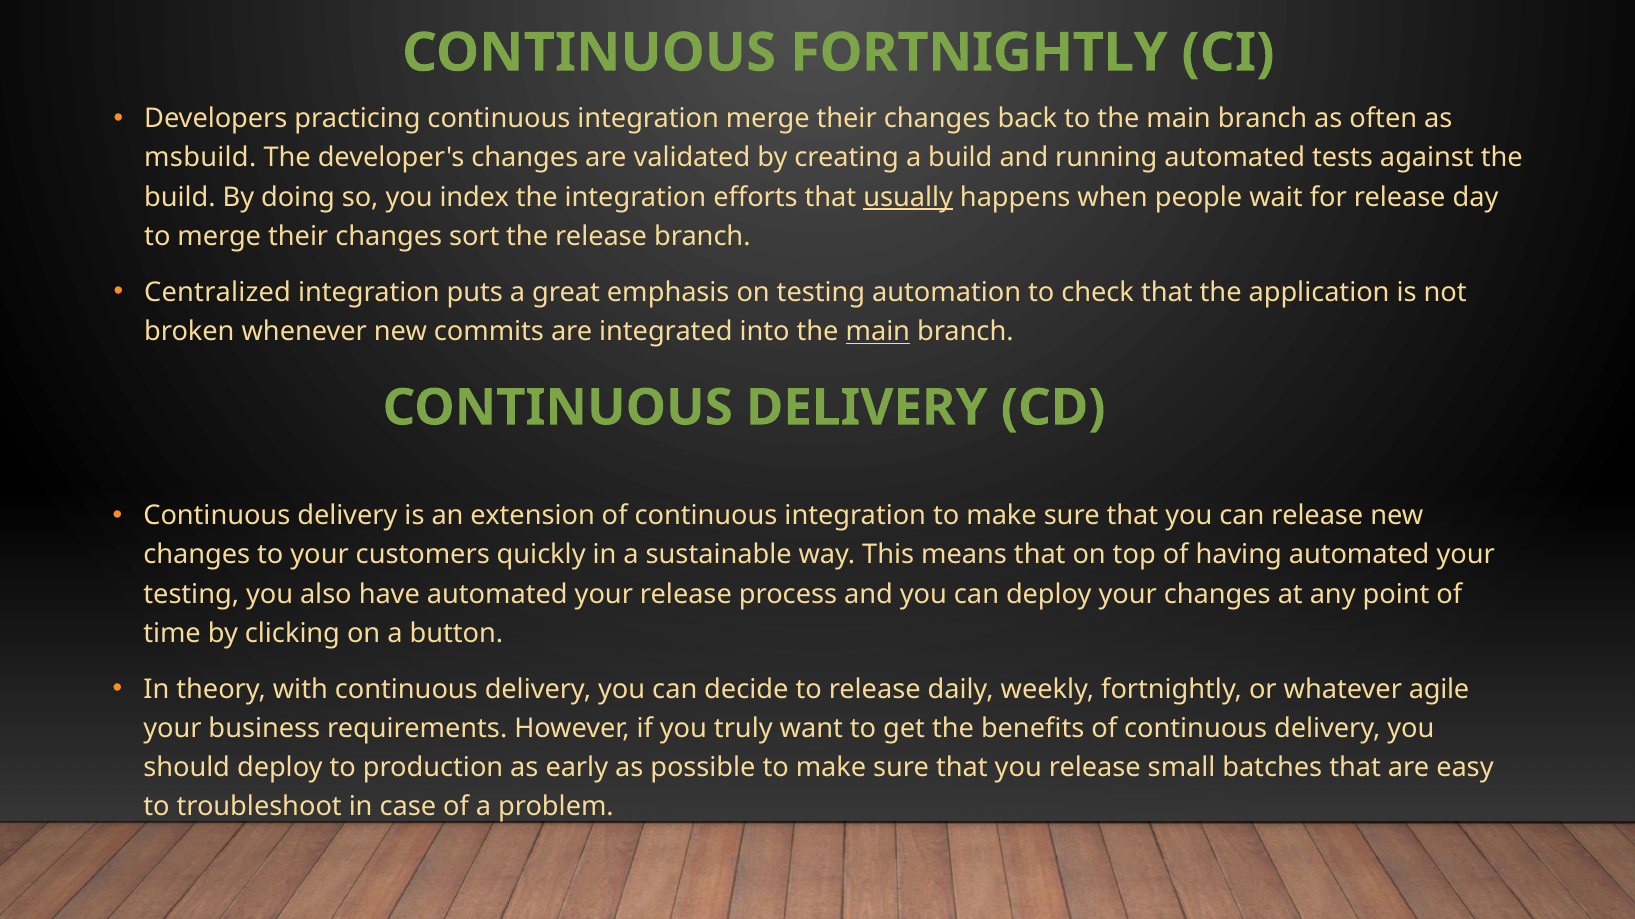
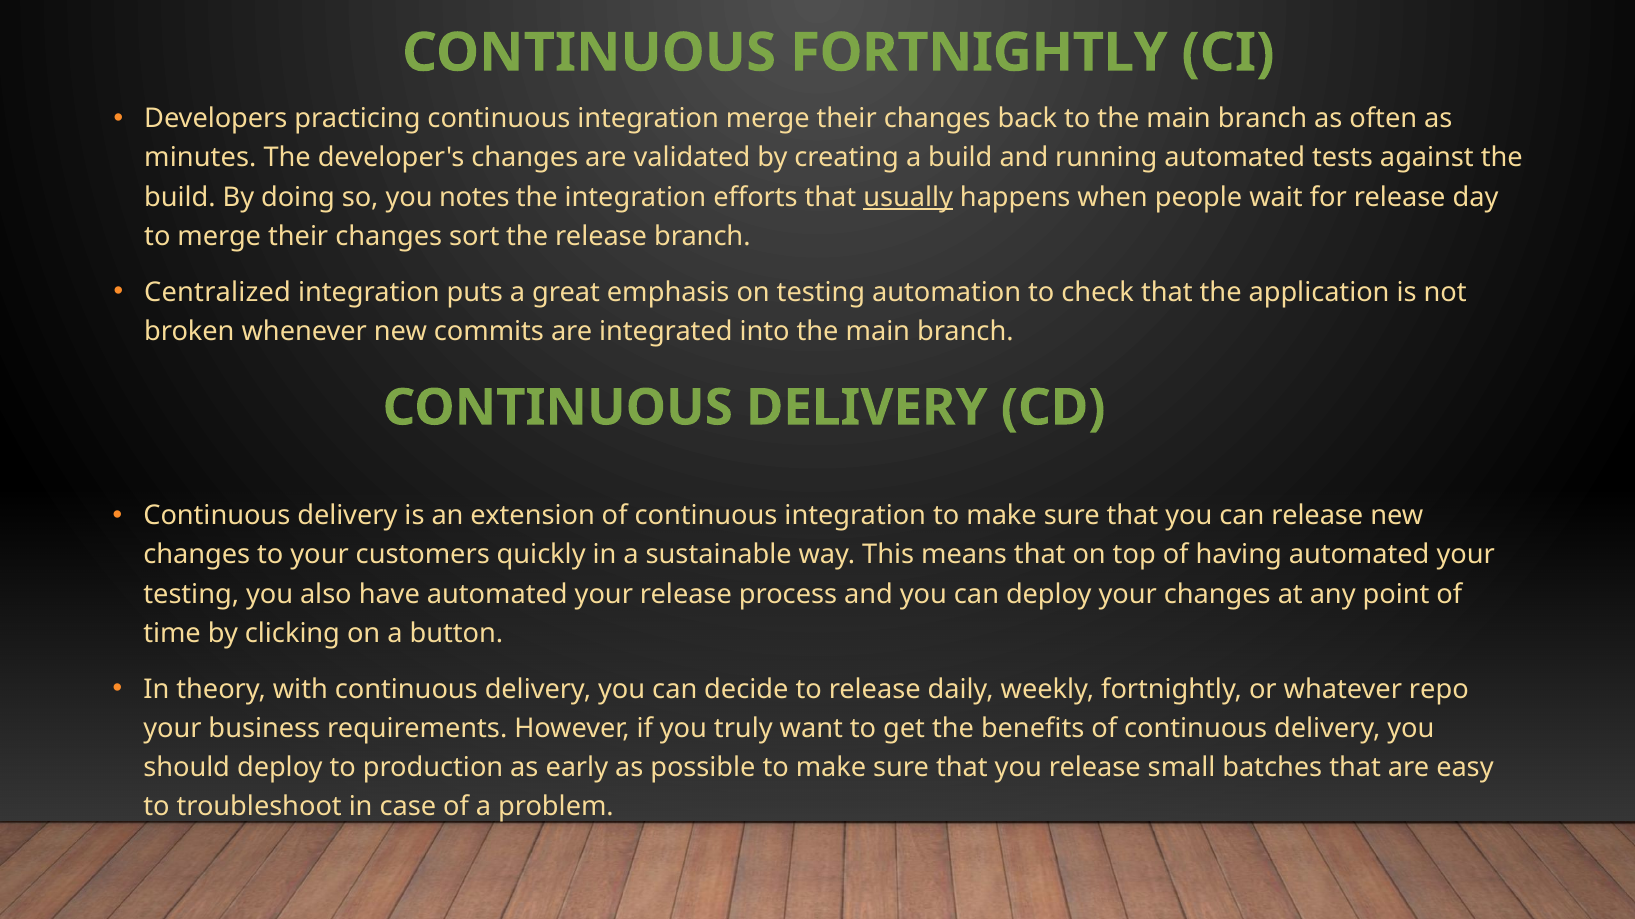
msbuild: msbuild -> minutes
index: index -> notes
main at (878, 332) underline: present -> none
agile: agile -> repo
